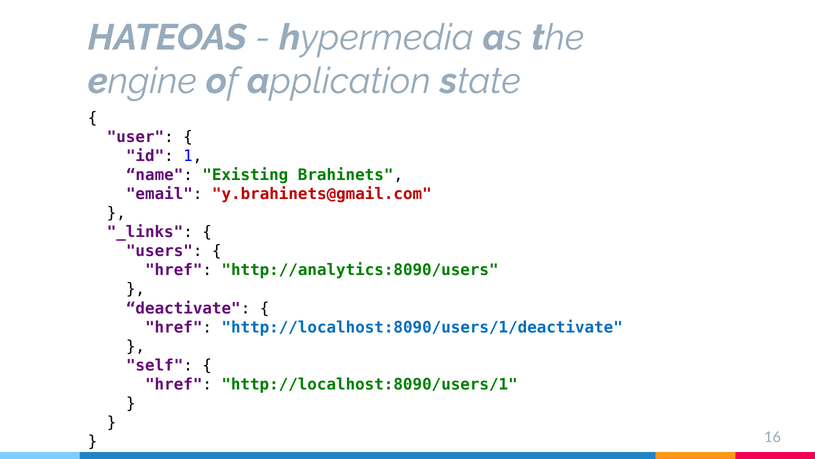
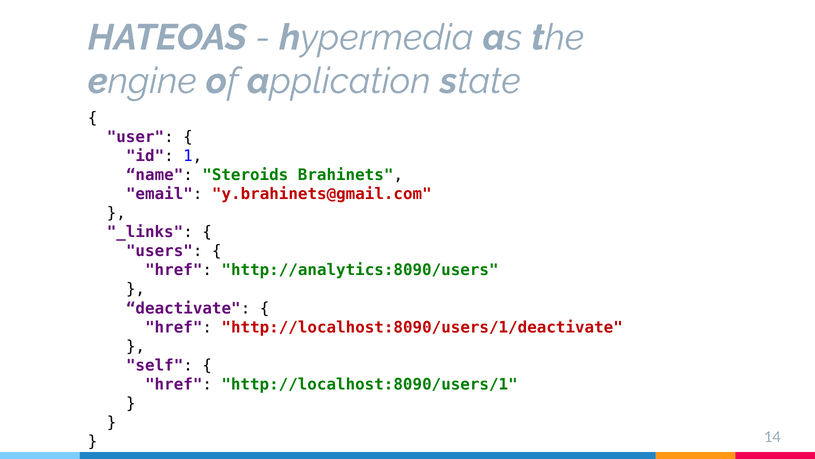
Existing: Existing -> Steroids
http://localhost:8090/users/1/deactivate colour: blue -> red
16: 16 -> 14
